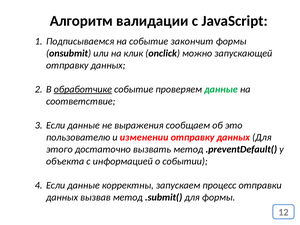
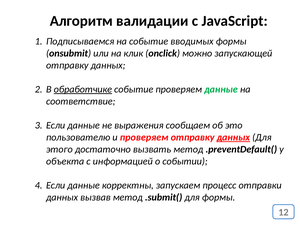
закончит: закончит -> вводимых
и изменении: изменении -> проверяем
данных at (233, 137) underline: none -> present
